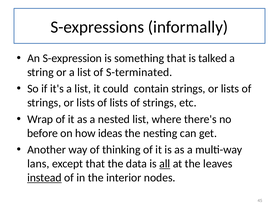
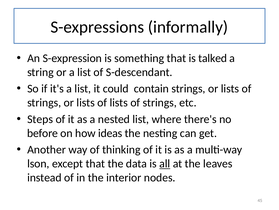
S-terminated: S-terminated -> S-descendant
Wrap: Wrap -> Steps
lans: lans -> lson
instead underline: present -> none
